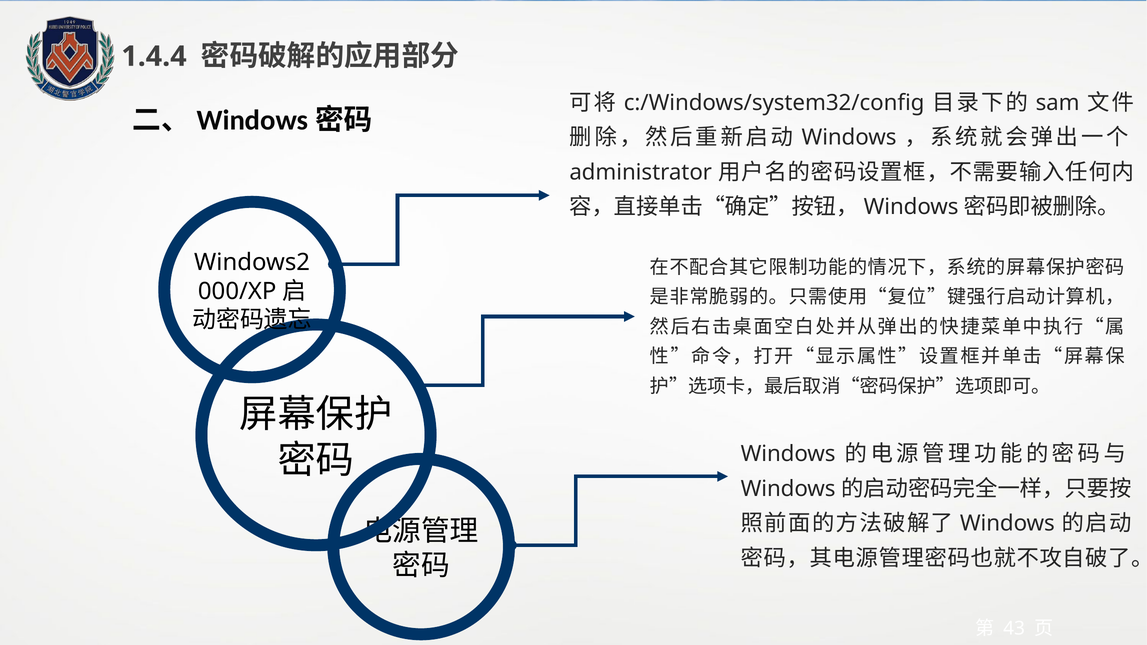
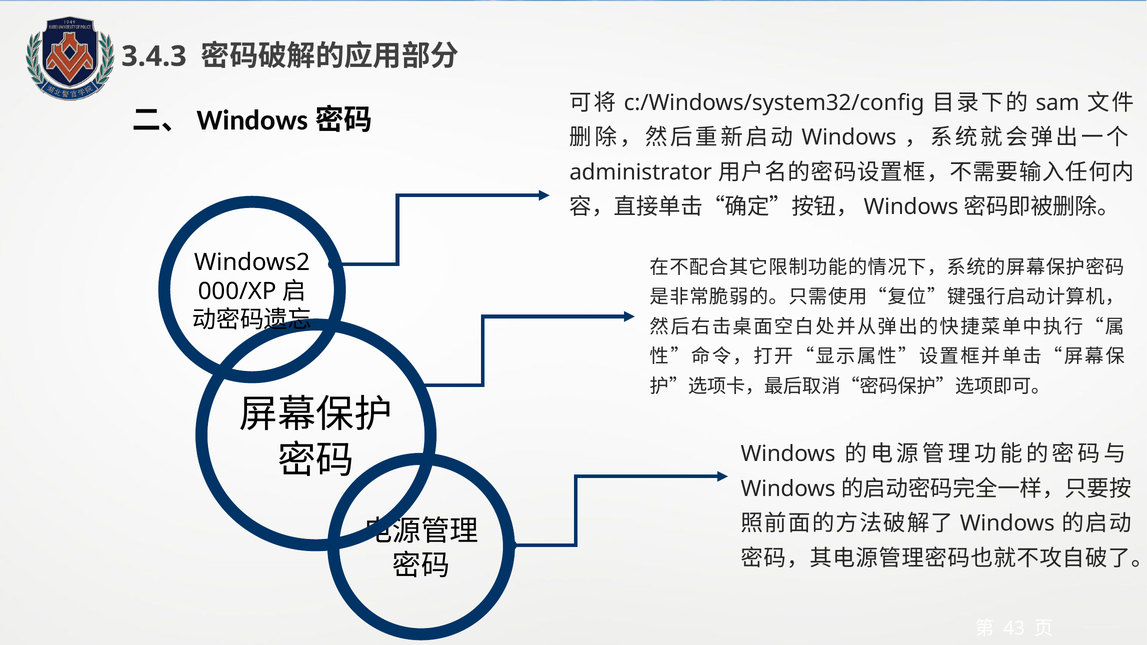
1.4.4: 1.4.4 -> 3.4.3
